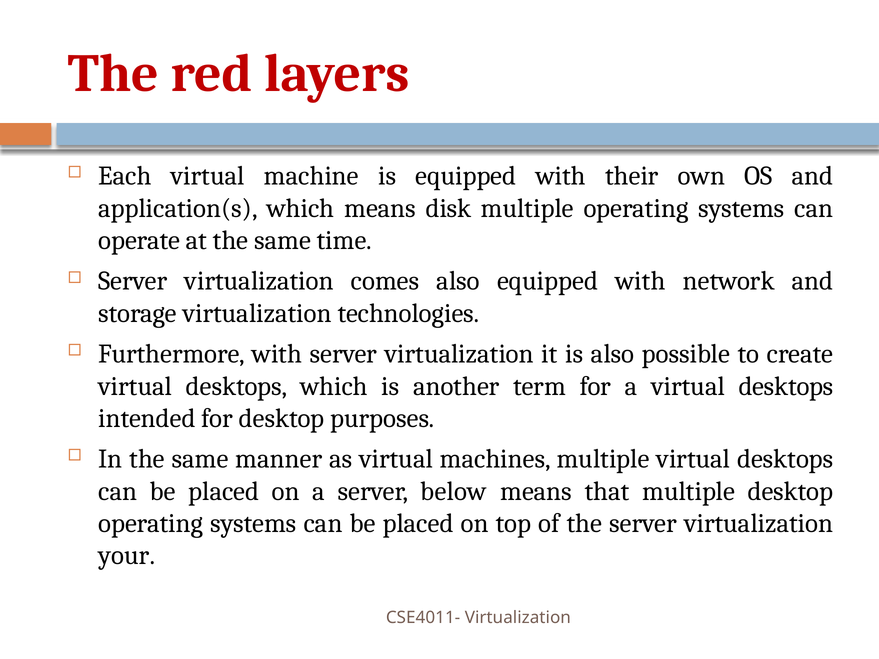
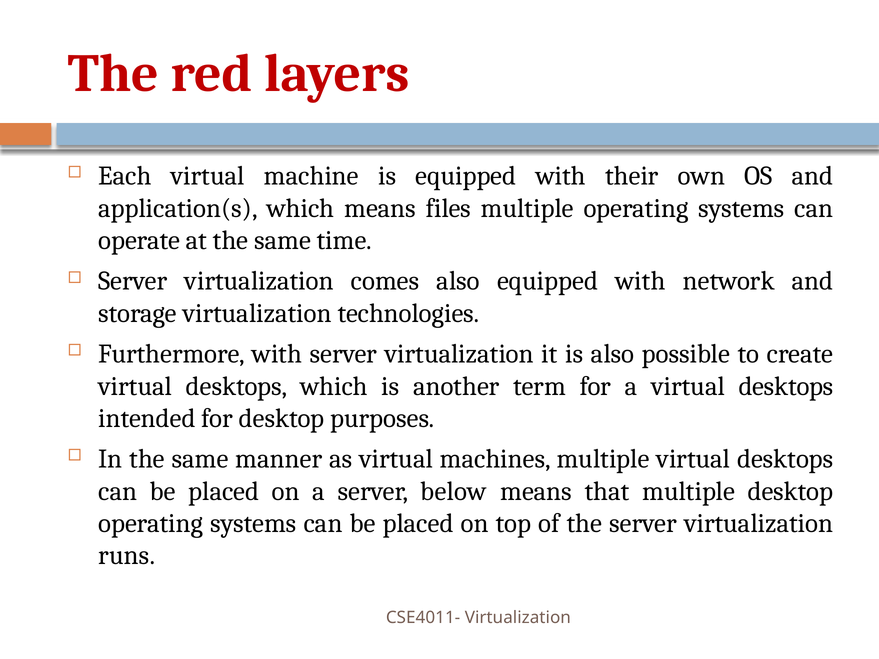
disk: disk -> files
your: your -> runs
